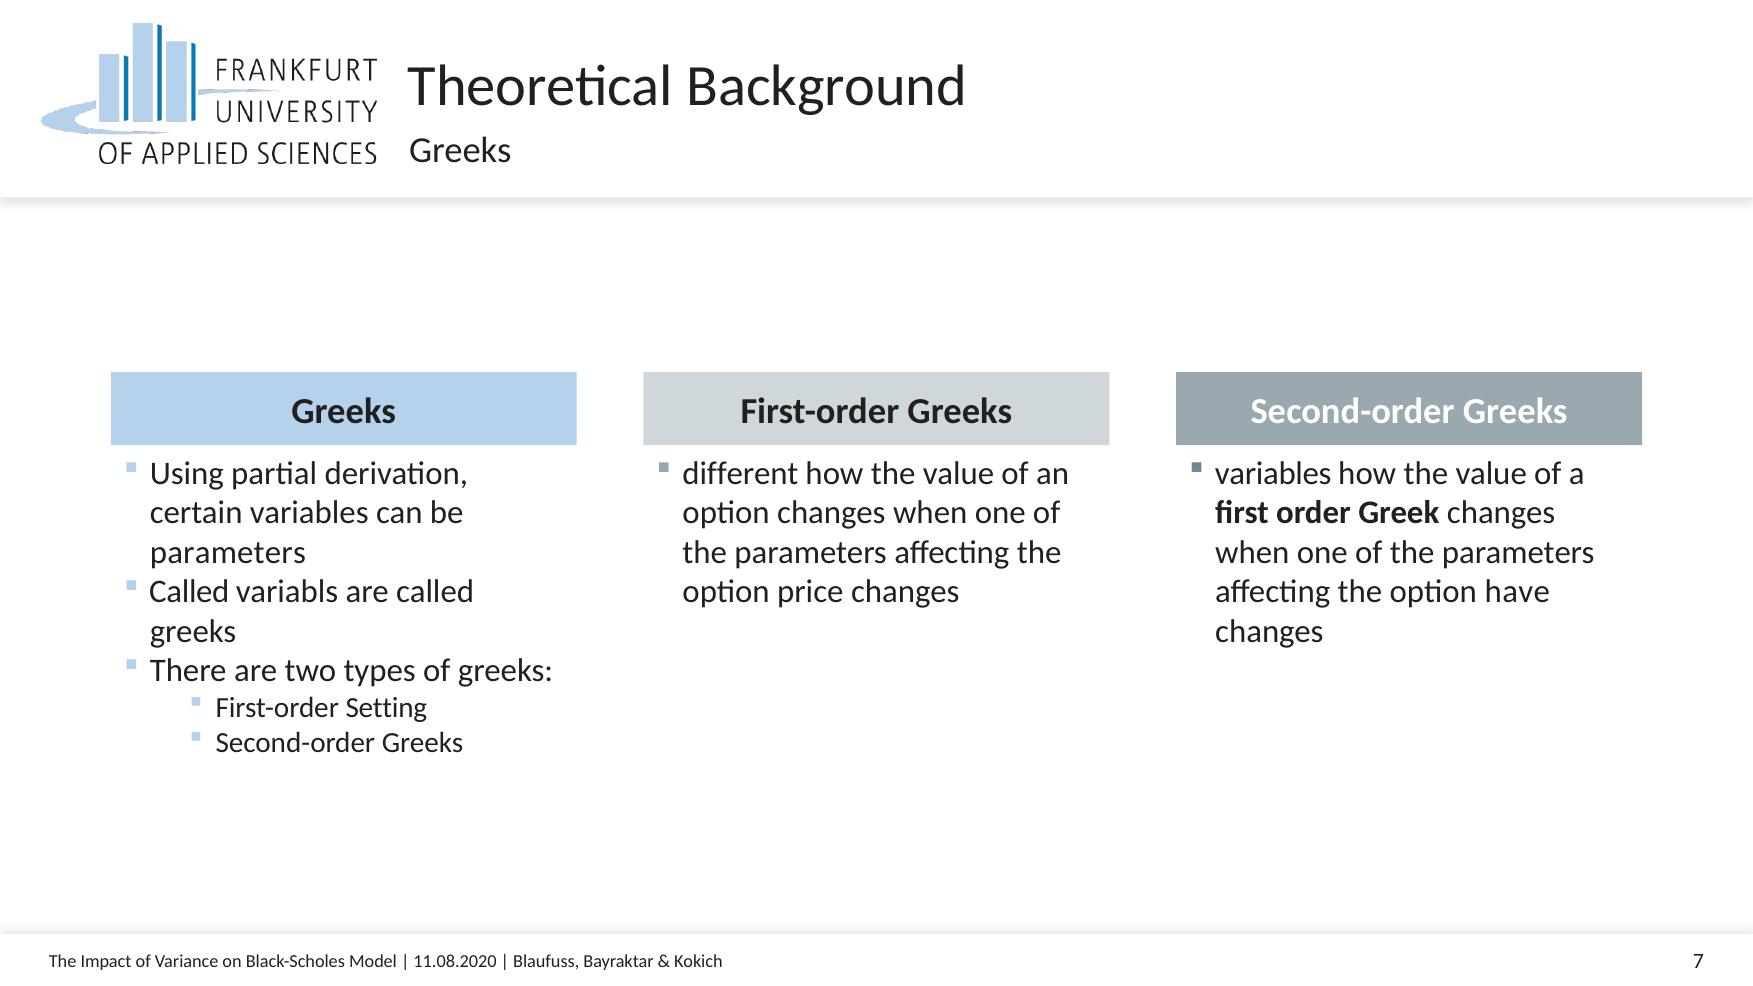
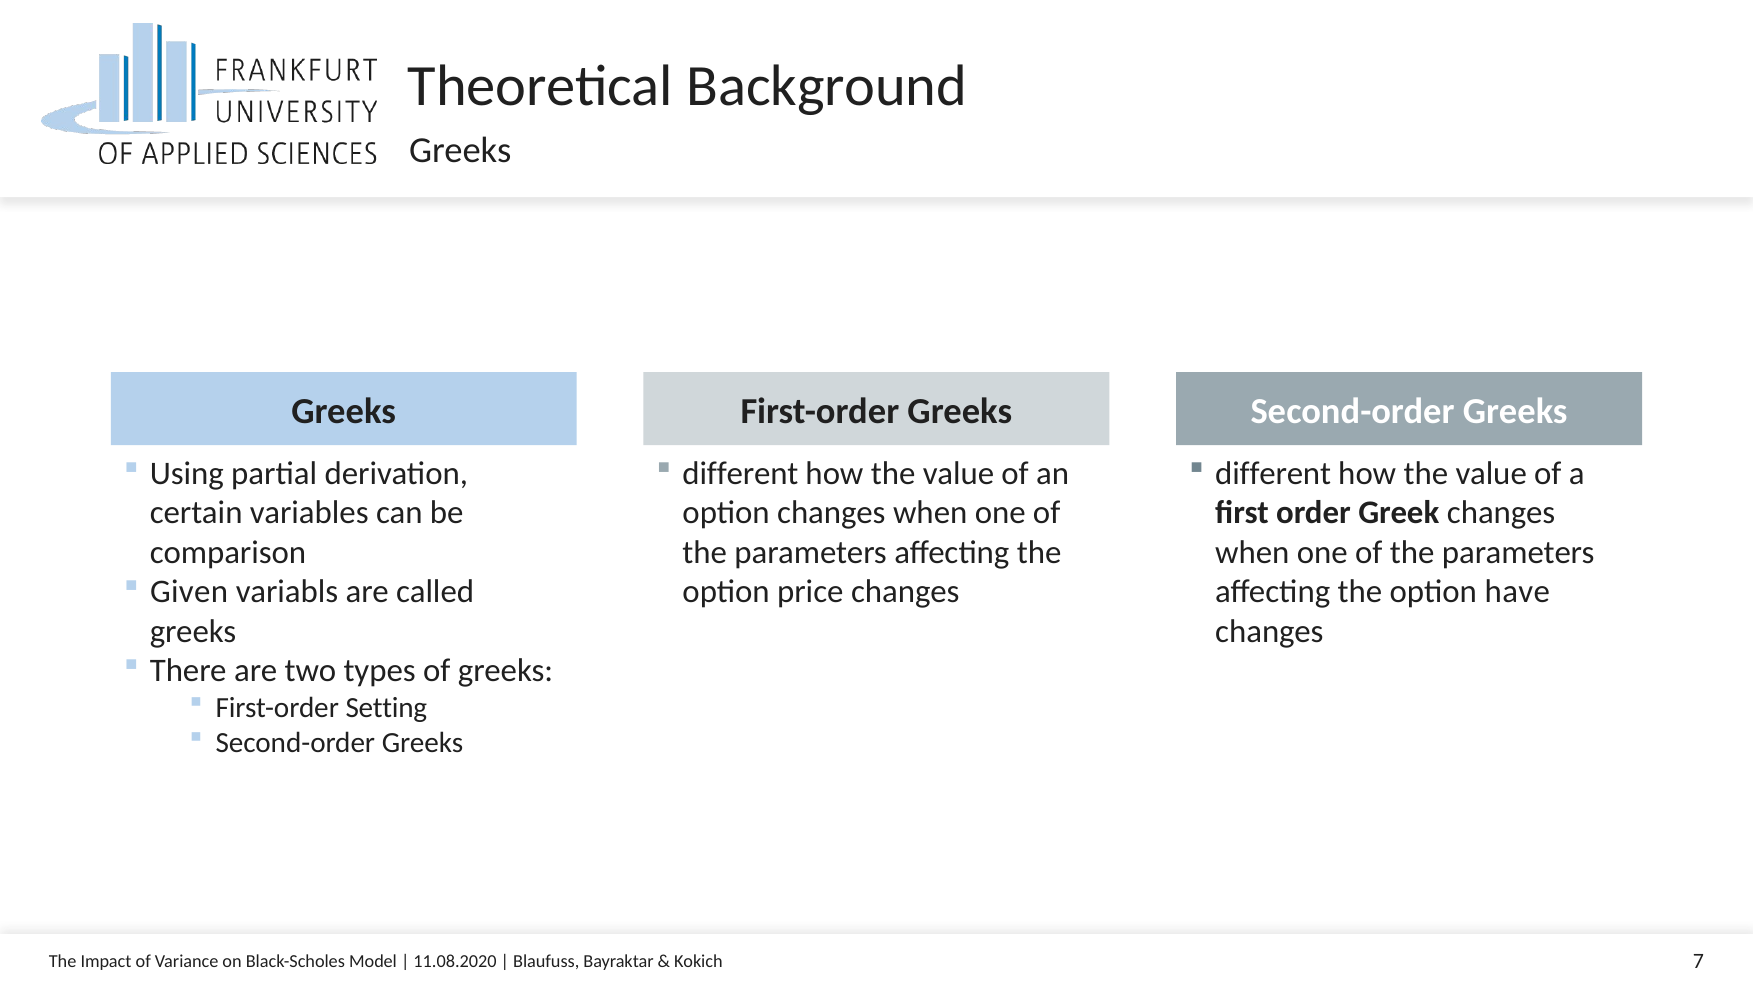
variables at (1273, 474): variables -> different
parameters at (228, 552): parameters -> comparison
Called at (189, 592): Called -> Given
